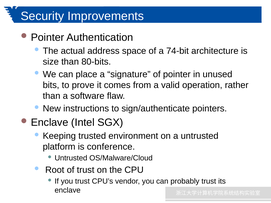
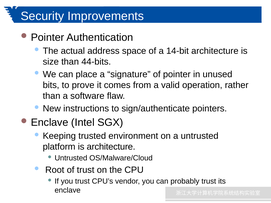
74-bit: 74-bit -> 14-bit
80-bits: 80-bits -> 44-bits
is conference: conference -> architecture
